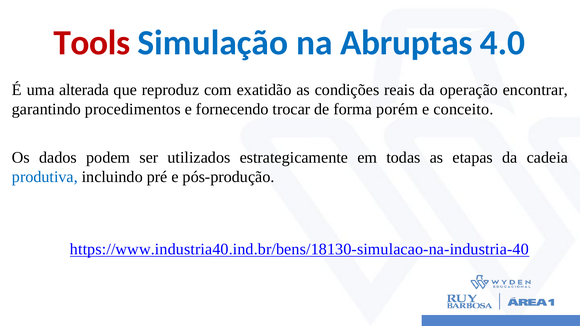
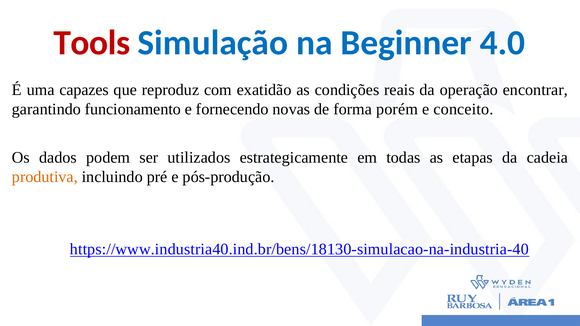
Abruptas: Abruptas -> Beginner
alterada: alterada -> capazes
procedimentos: procedimentos -> funcionamento
trocar: trocar -> novas
produtiva colour: blue -> orange
